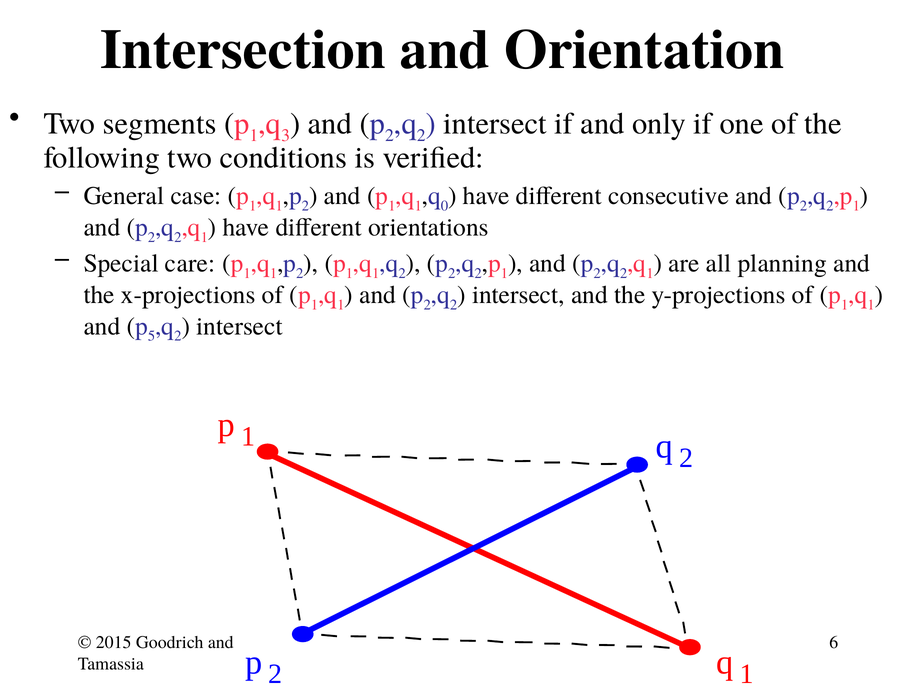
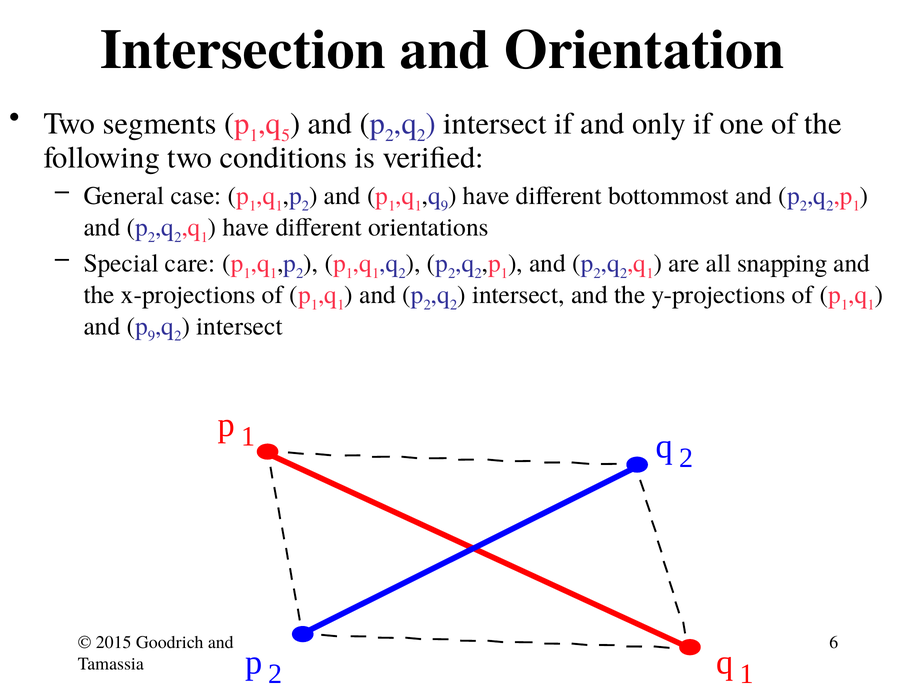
3: 3 -> 5
0 at (445, 206): 0 -> 9
consecutive: consecutive -> bottommost
planning: planning -> snapping
p 5: 5 -> 9
